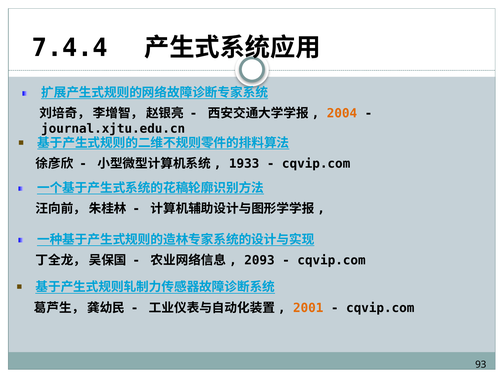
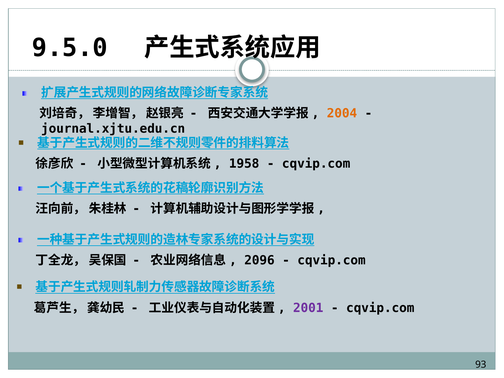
7.4.4: 7.4.4 -> 9.5.0
1933: 1933 -> 1958
2093: 2093 -> 2096
2001 colour: orange -> purple
